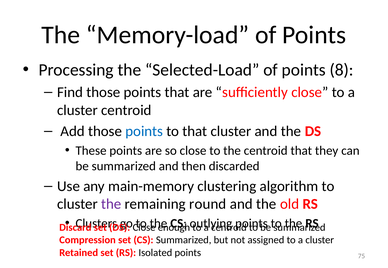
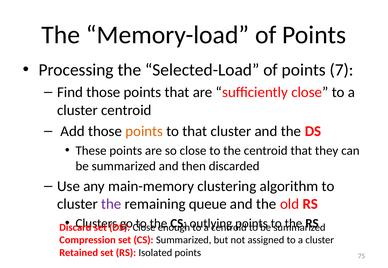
8: 8 -> 7
points at (144, 132) colour: blue -> orange
round: round -> queue
